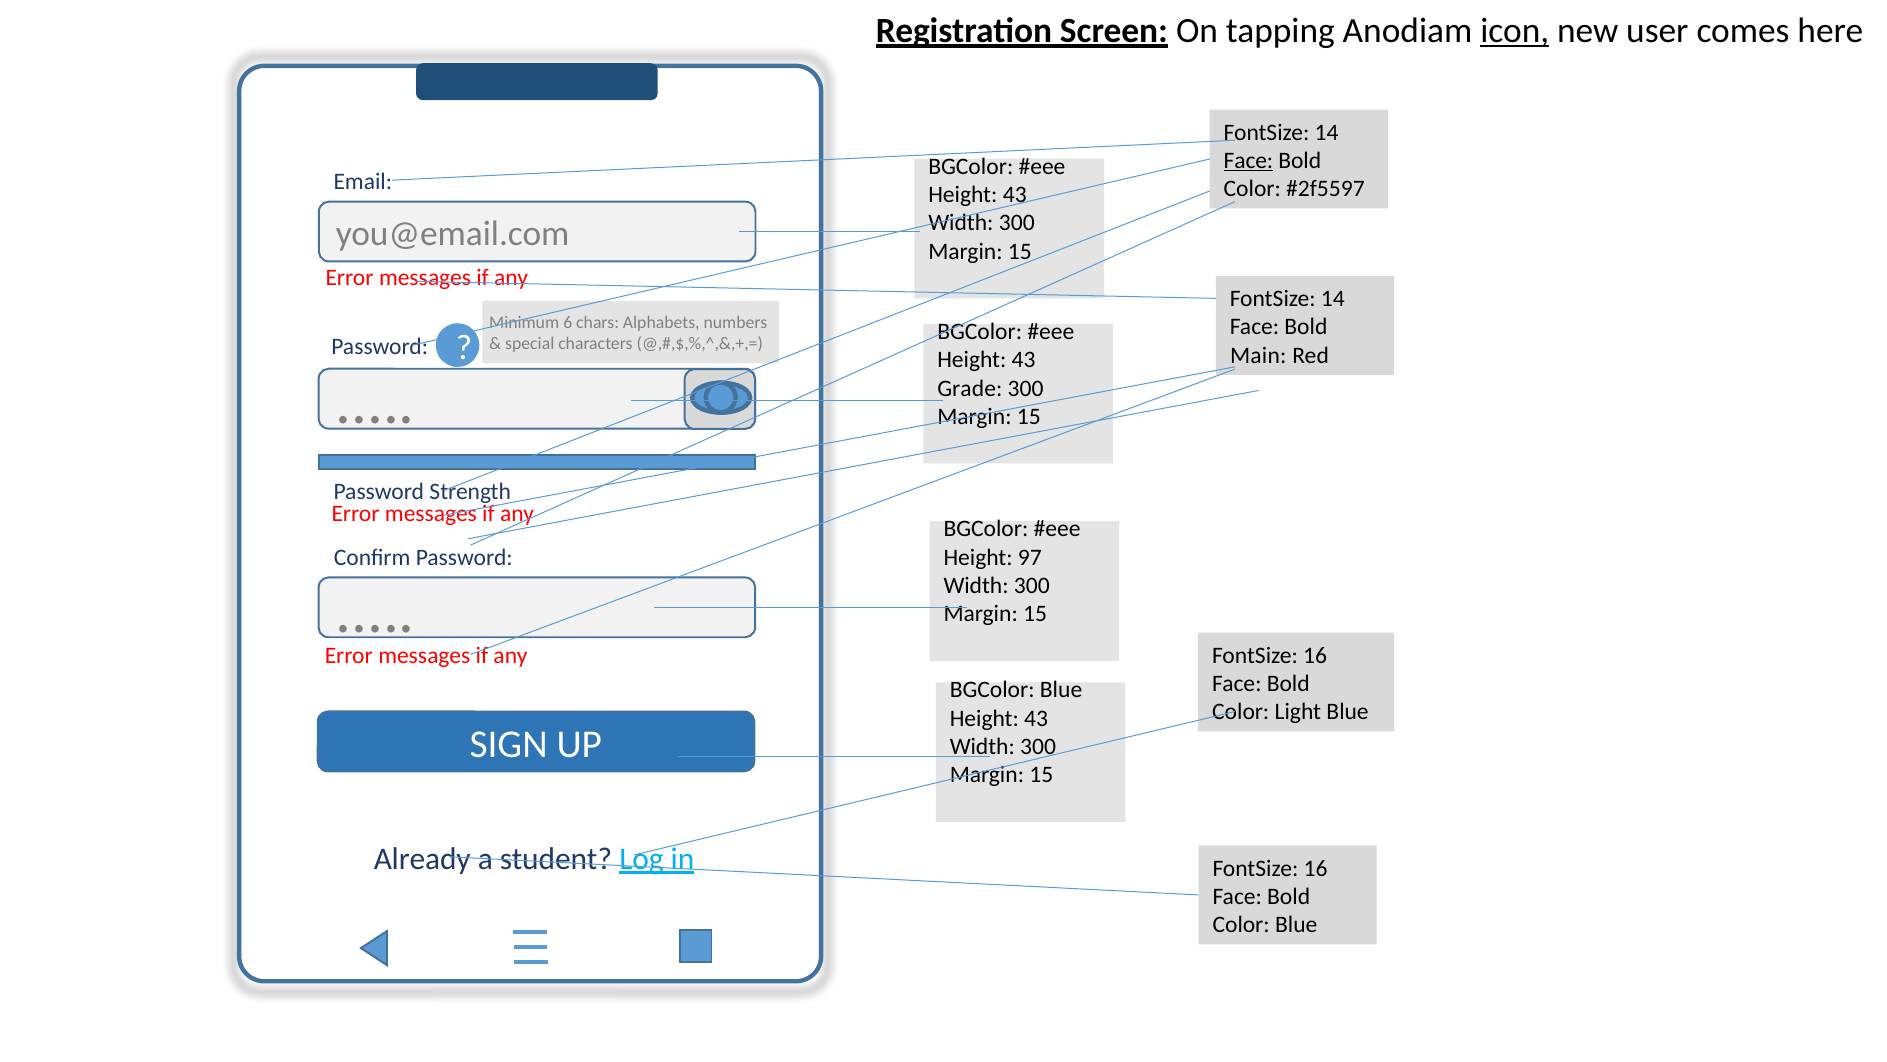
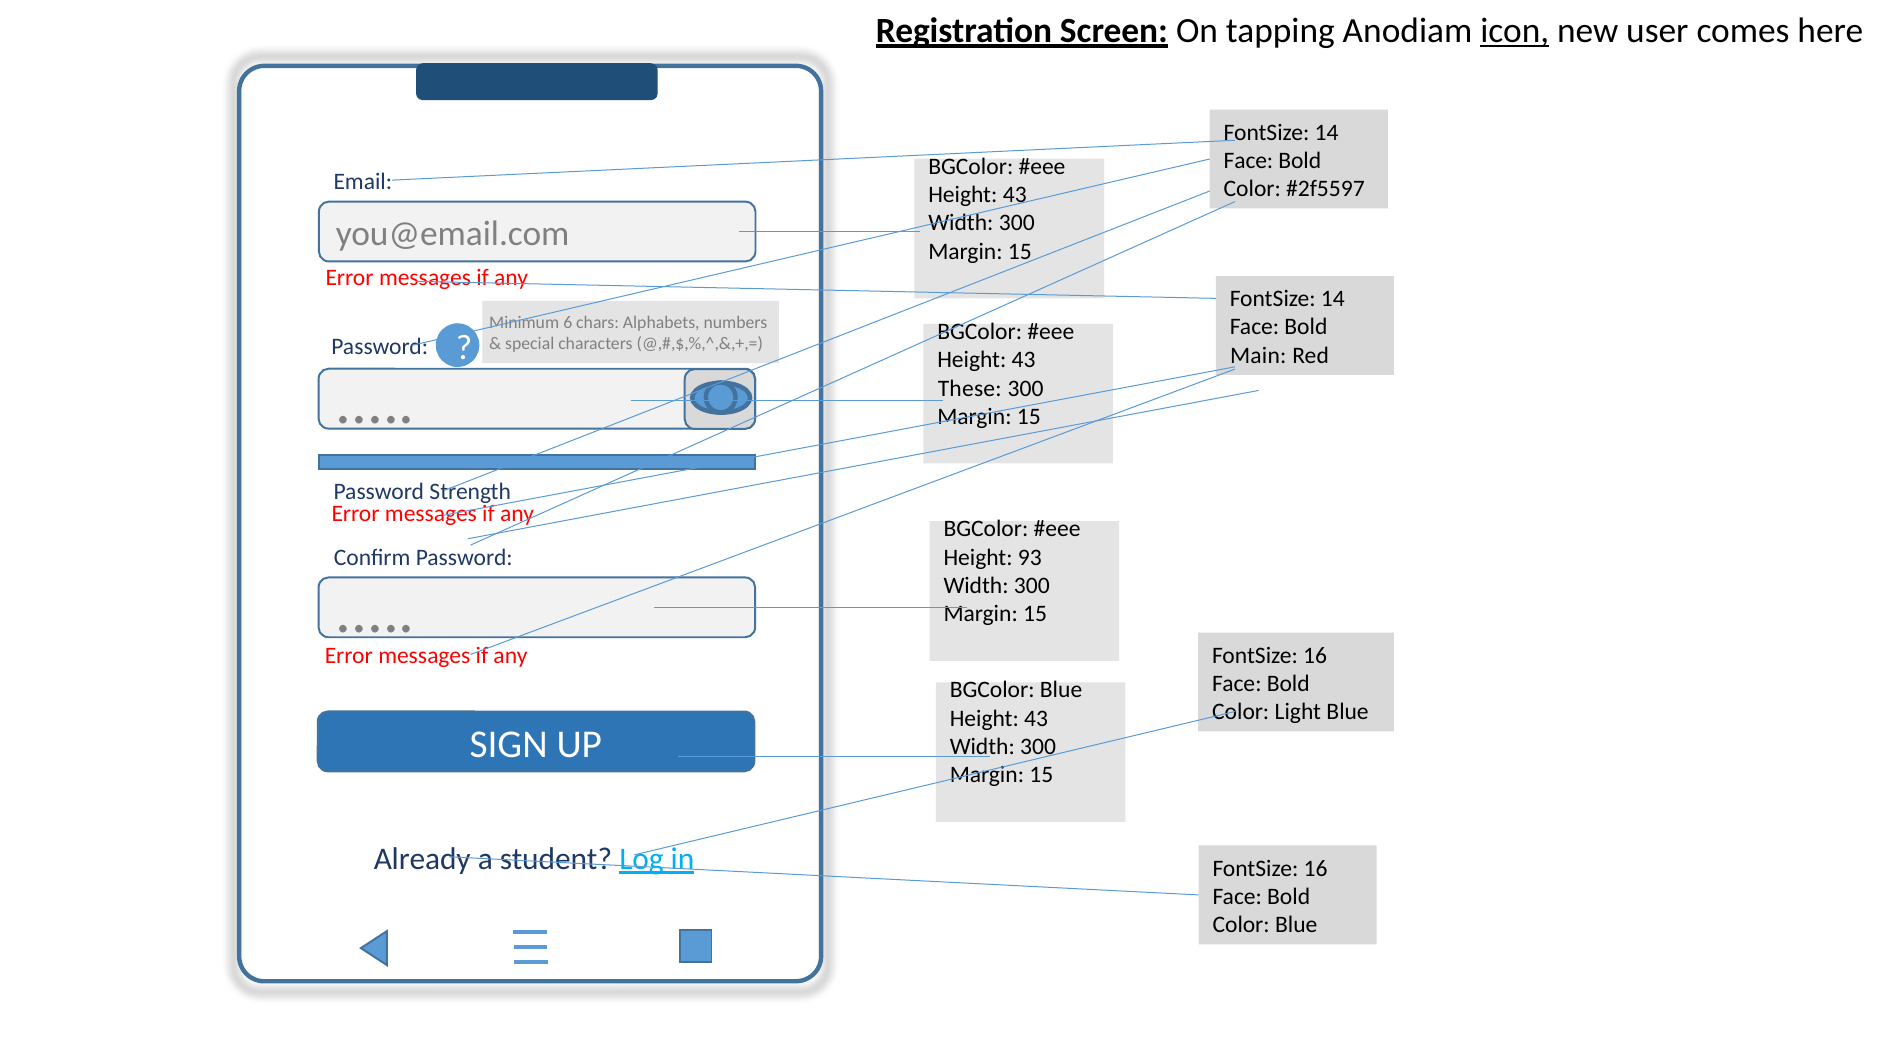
Face at (1248, 161) underline: present -> none
Grade: Grade -> These
97: 97 -> 93
